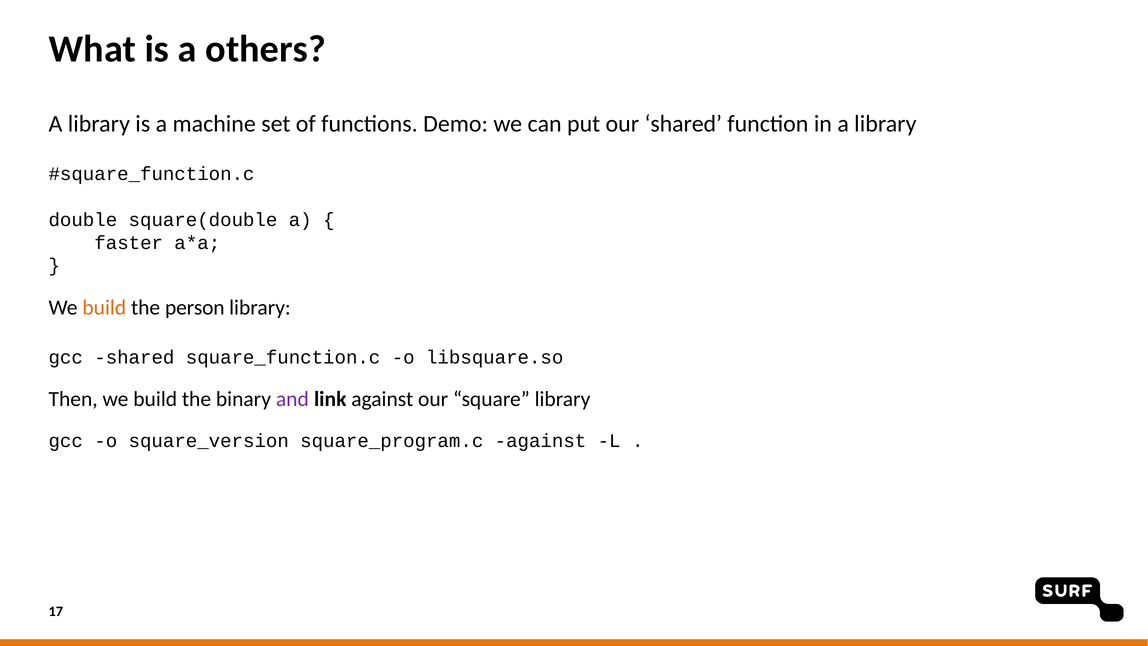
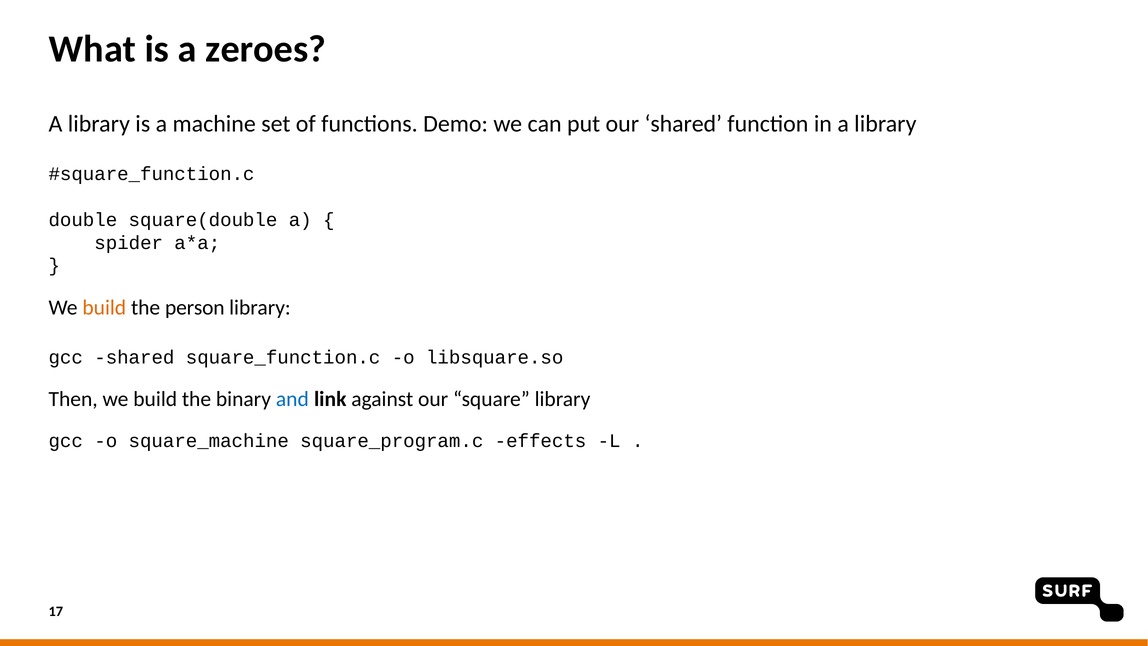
others: others -> zeroes
faster: faster -> spider
and colour: purple -> blue
square_version: square_version -> square_machine
square_program.c against: against -> effects
